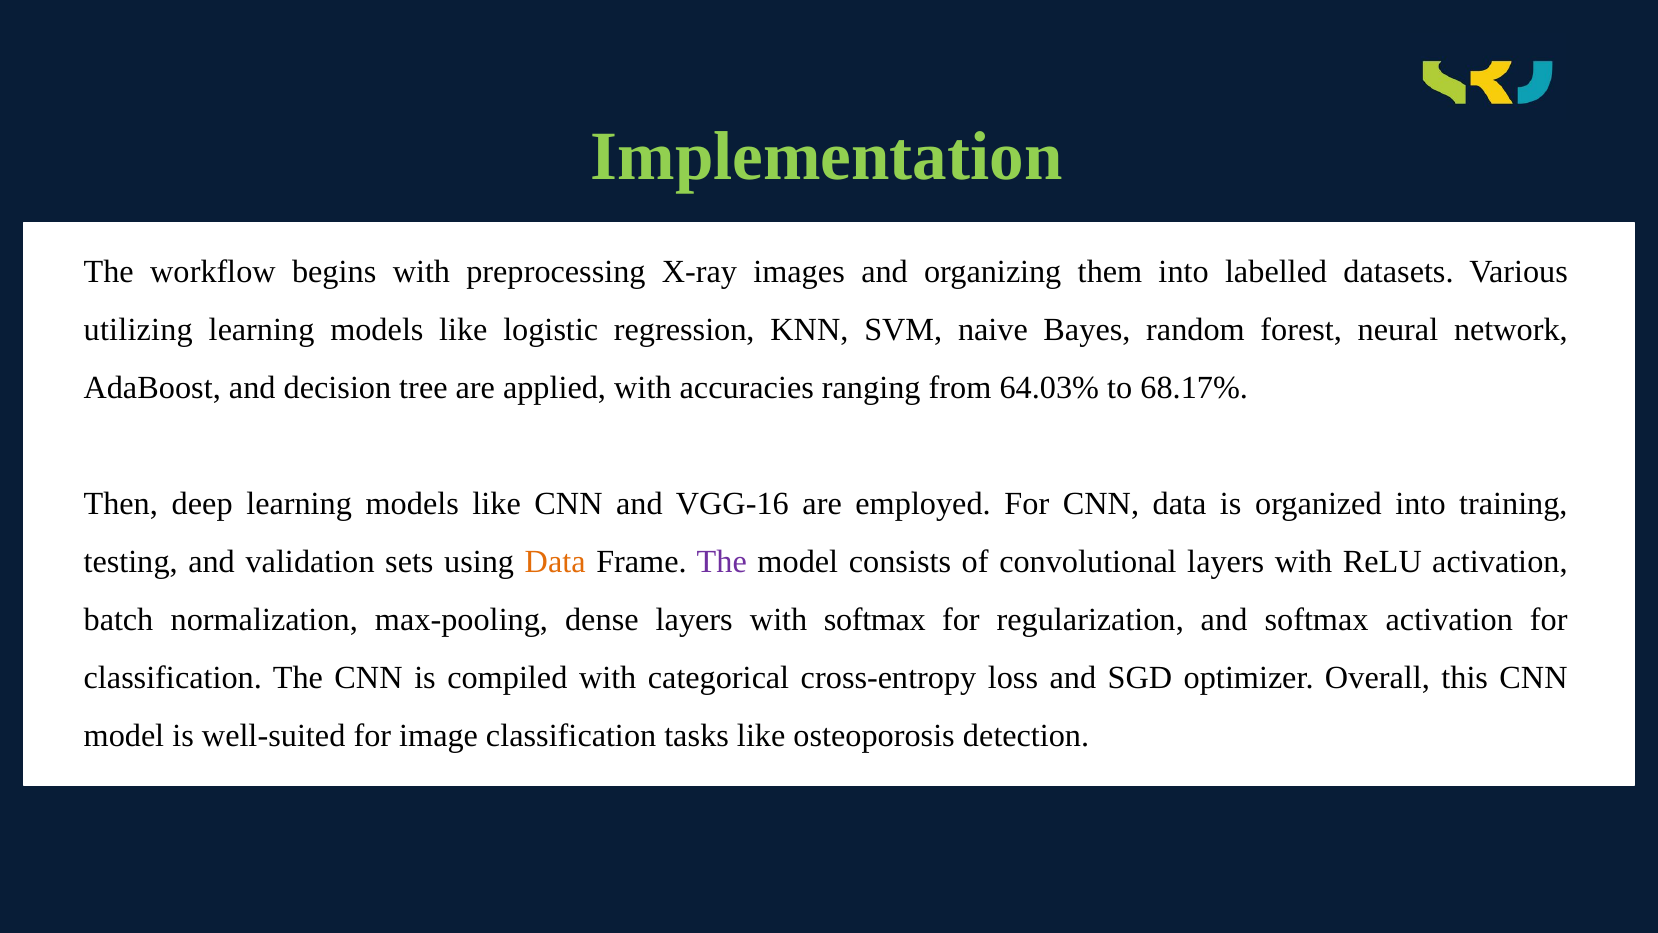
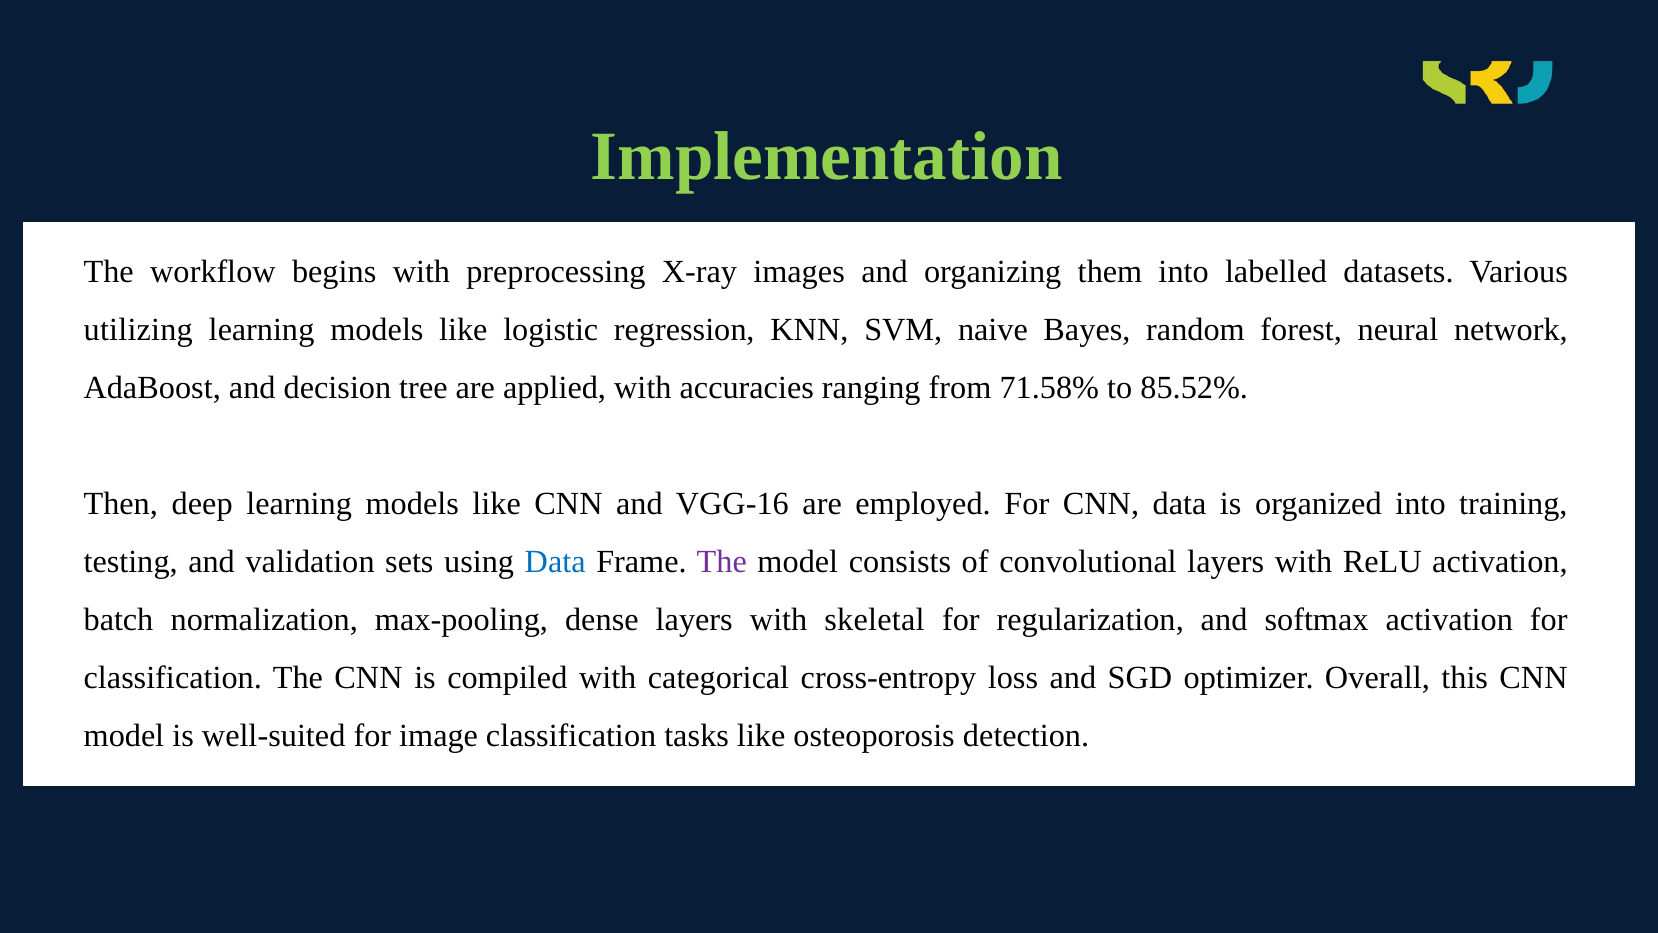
64.03%: 64.03% -> 71.58%
68.17%: 68.17% -> 85.52%
Data at (555, 562) colour: orange -> blue
with softmax: softmax -> skeletal
